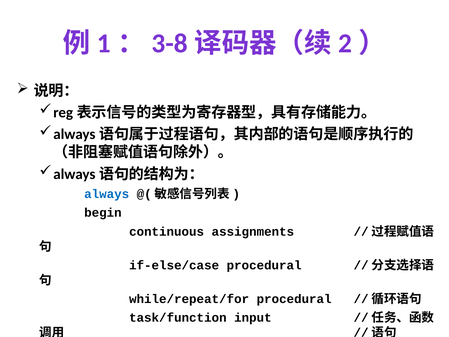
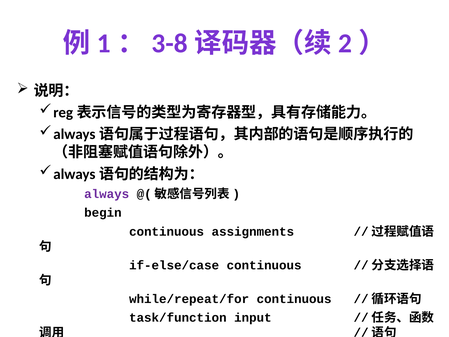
always colour: blue -> purple
if-else/case procedural: procedural -> continuous
while/repeat/for procedural: procedural -> continuous
